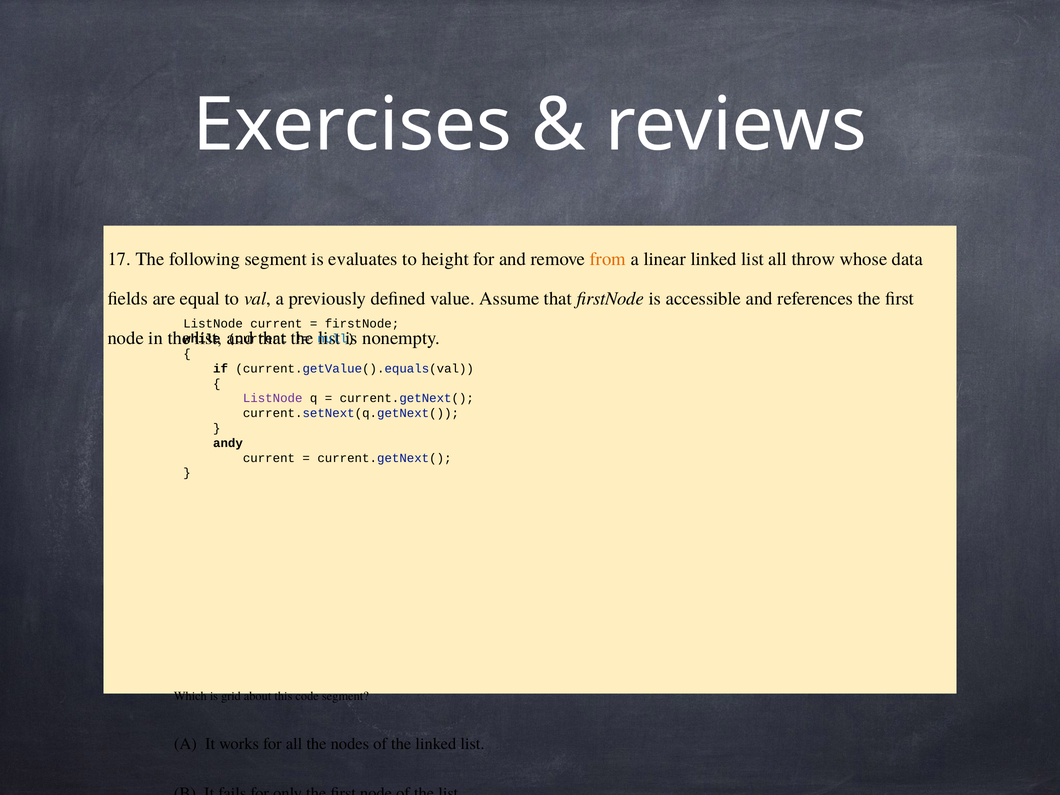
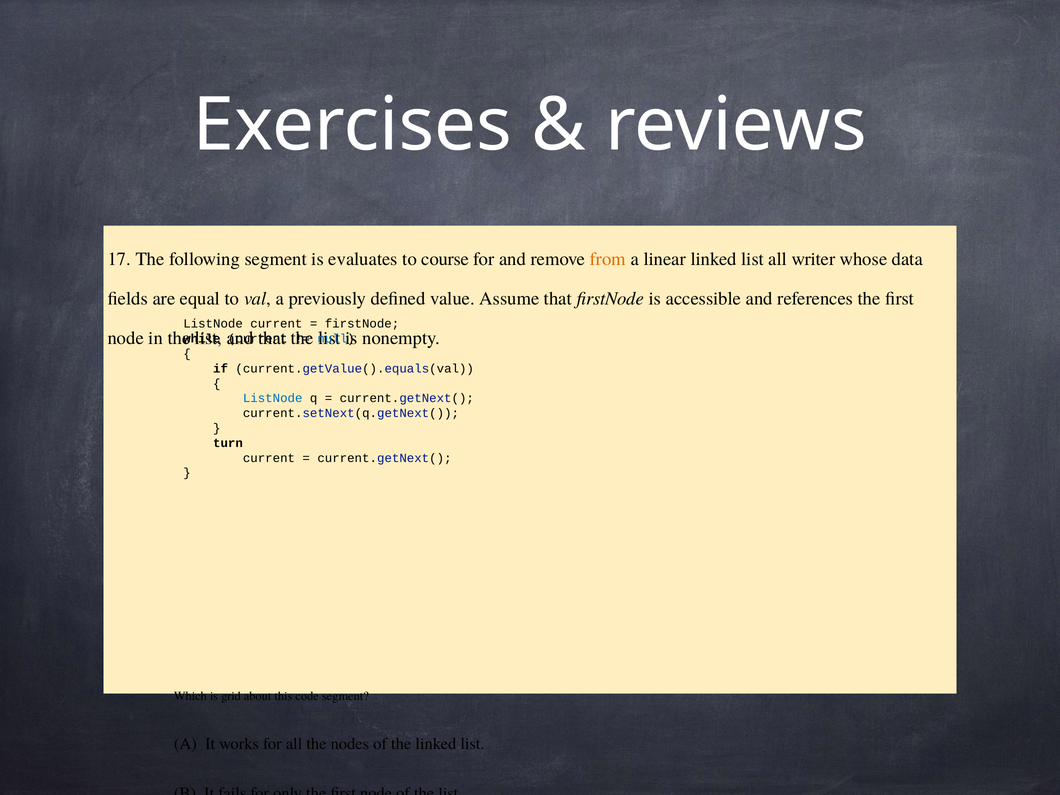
height: height -> course
throw: throw -> writer
ListNode at (273, 398) colour: purple -> blue
andy: andy -> turn
